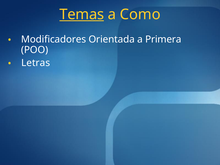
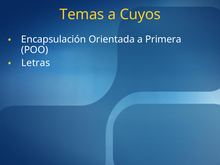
Temas underline: present -> none
Como: Como -> Cuyos
Modificadores: Modificadores -> Encapsulación
